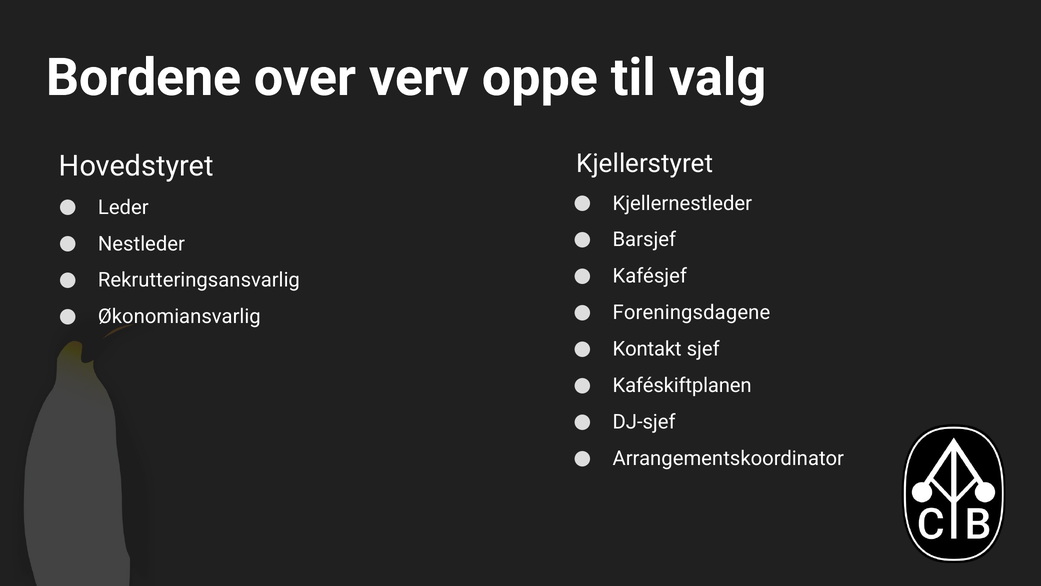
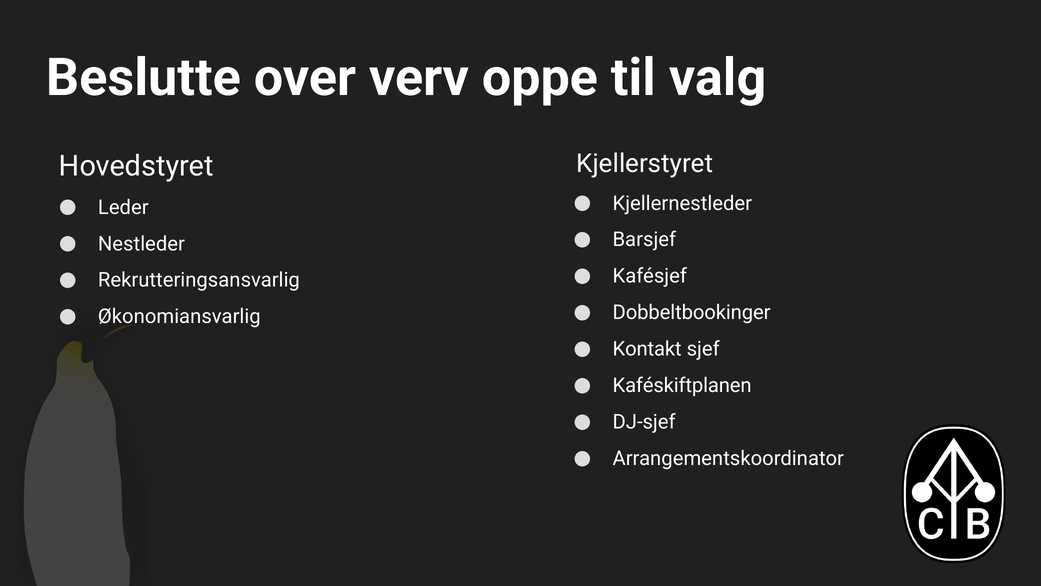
Bordene: Bordene -> Beslutte
Foreningsdagene: Foreningsdagene -> Dobbeltbookinger
